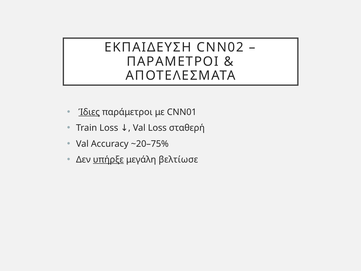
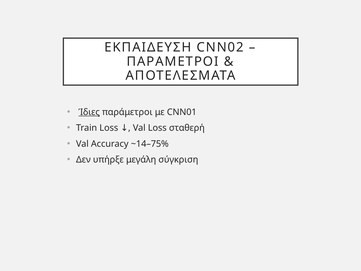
~20–75%: ~20–75% -> ~14–75%
υπήρξε underline: present -> none
βελτίωσε: βελτίωσε -> σύγκριση
